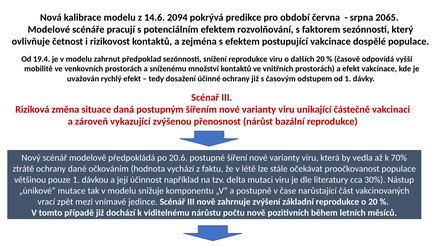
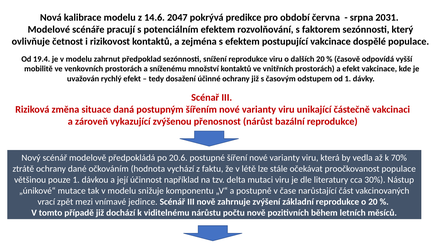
2094: 2094 -> 2047
2065: 2065 -> 2031
